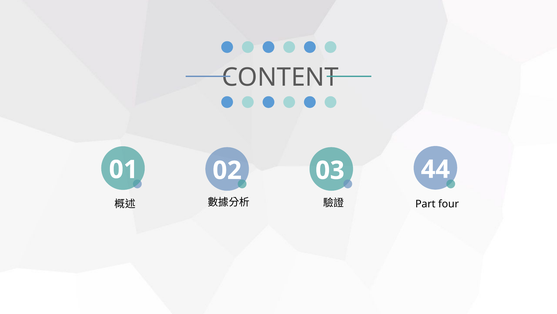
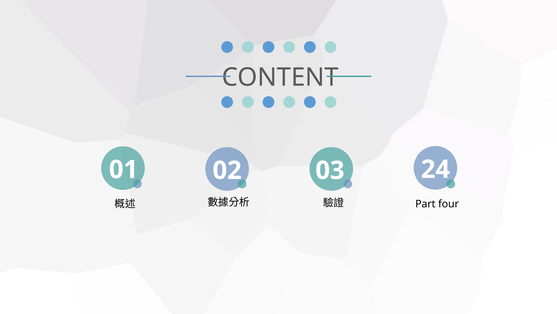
44: 44 -> 24
